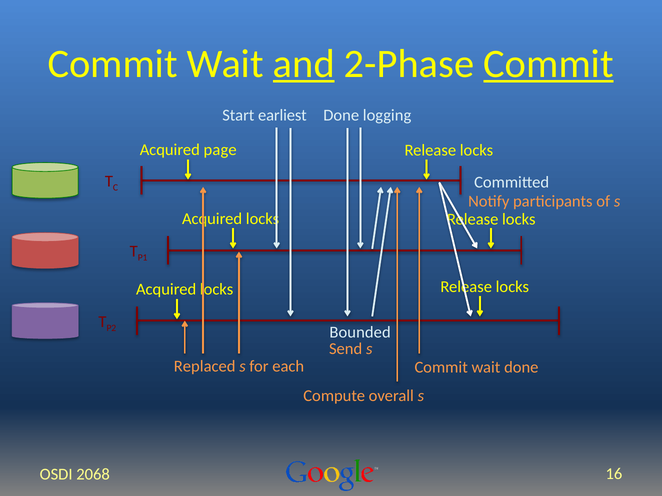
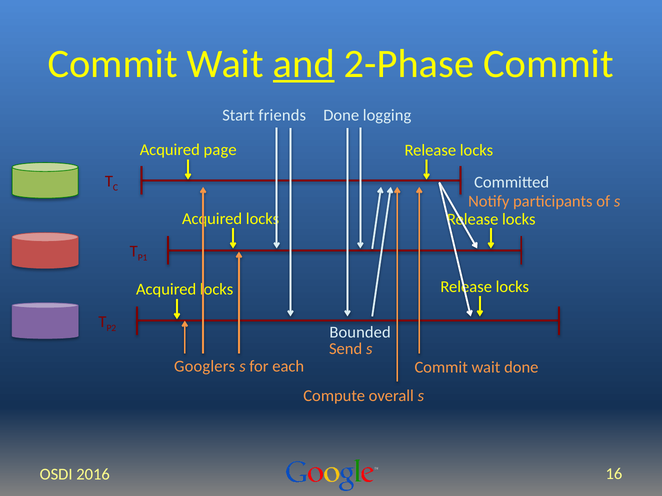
Commit at (548, 64) underline: present -> none
earliest: earliest -> friends
Replaced: Replaced -> Googlers
2068: 2068 -> 2016
